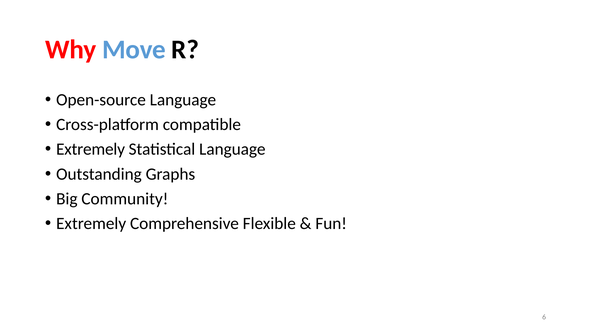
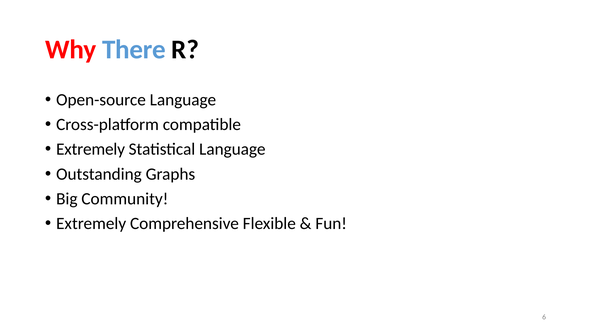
Move: Move -> There
